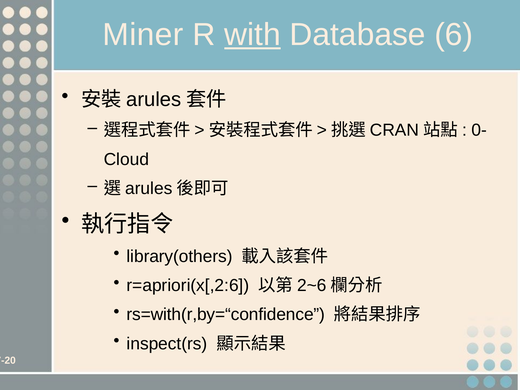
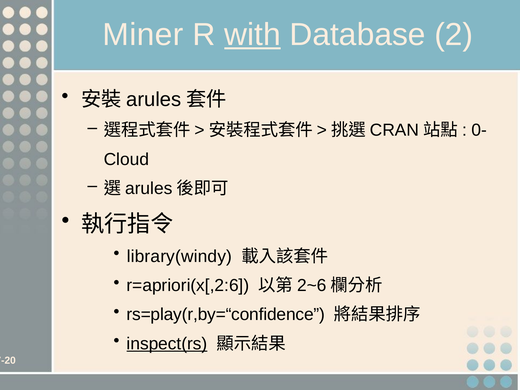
6: 6 -> 2
library(others: library(others -> library(windy
rs=with(r,by=“confidence: rs=with(r,by=“confidence -> rs=play(r,by=“confidence
inspect(rs underline: none -> present
